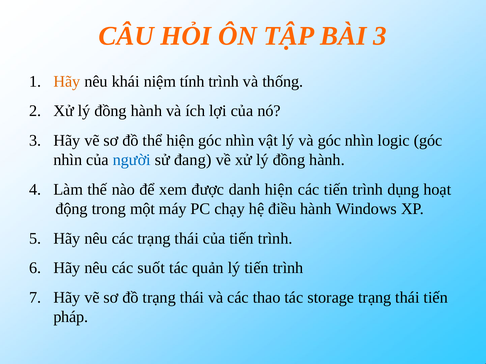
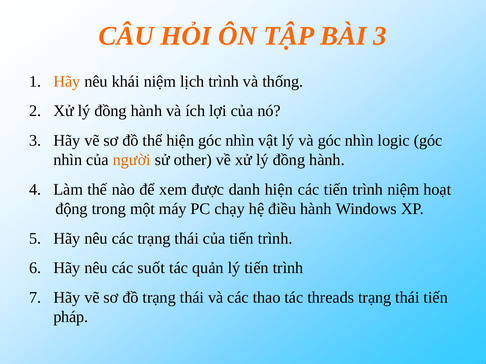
tính: tính -> lịch
người colour: blue -> orange
đang: đang -> other
trình dụng: dụng -> niệm
storage: storage -> threads
